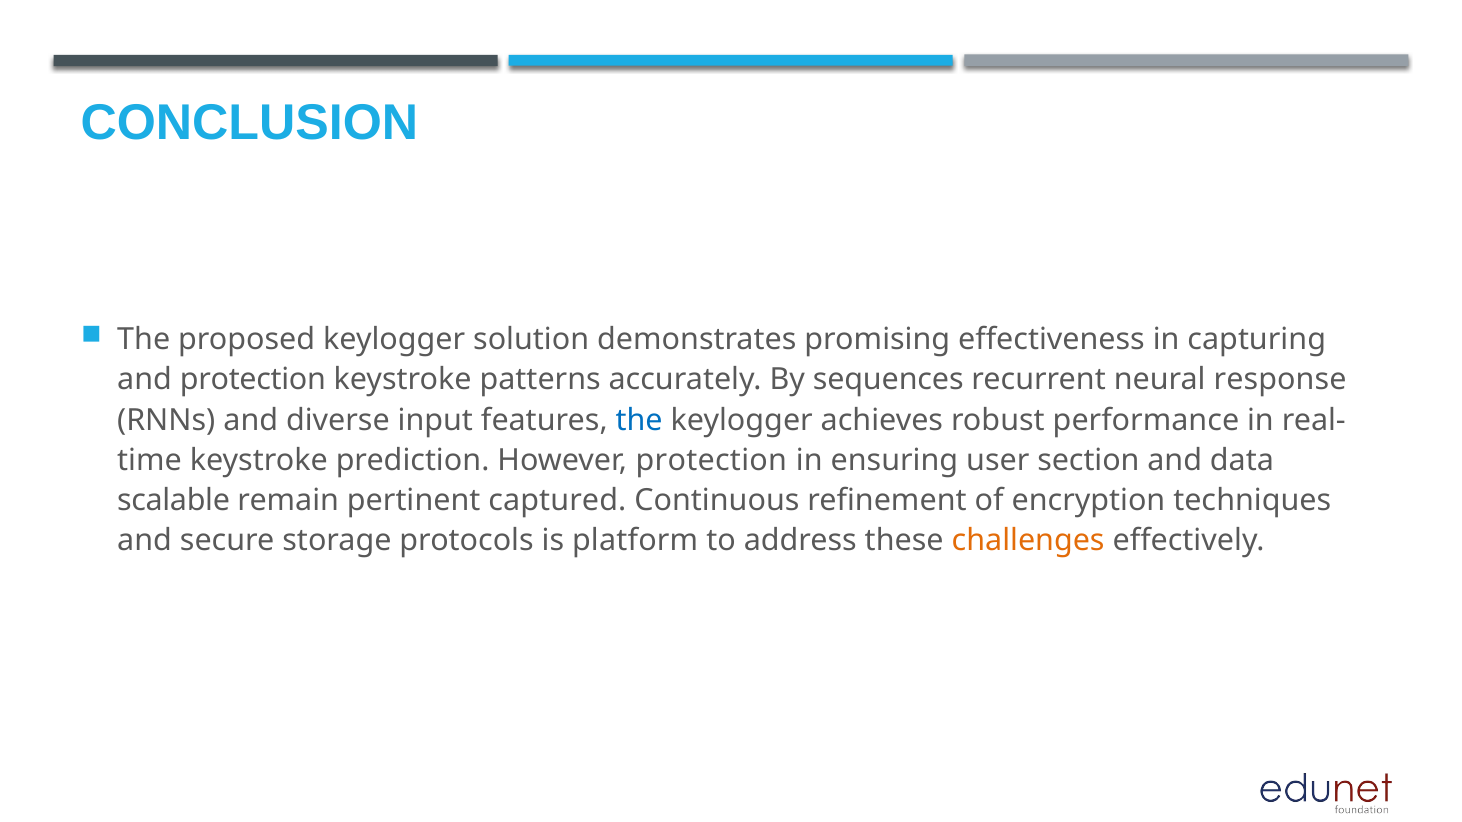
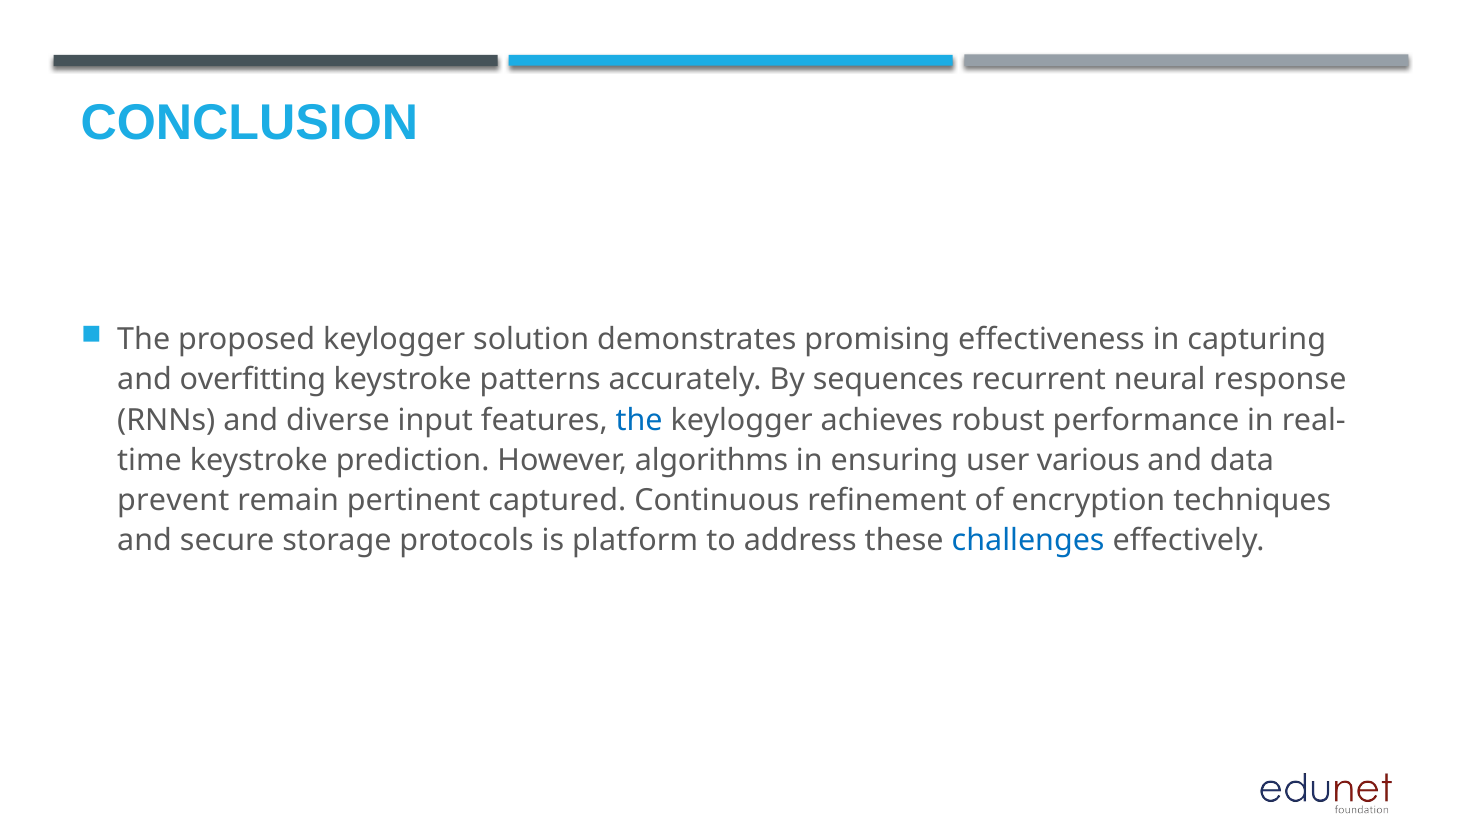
and protection: protection -> overfitting
However protection: protection -> algorithms
section: section -> various
scalable: scalable -> prevent
challenges colour: orange -> blue
